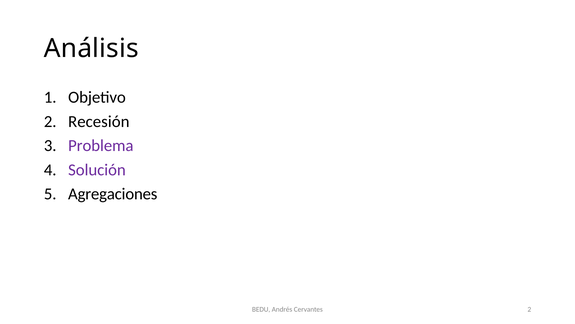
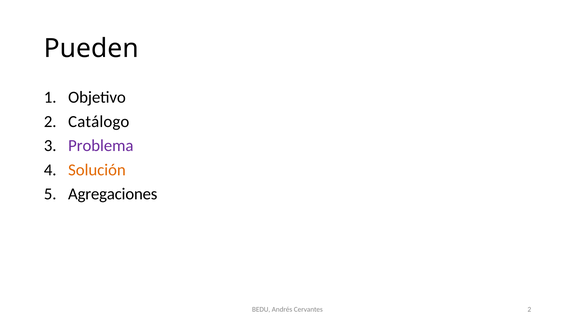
Análisis: Análisis -> Pueden
Recesión: Recesión -> Catálogo
Solución colour: purple -> orange
